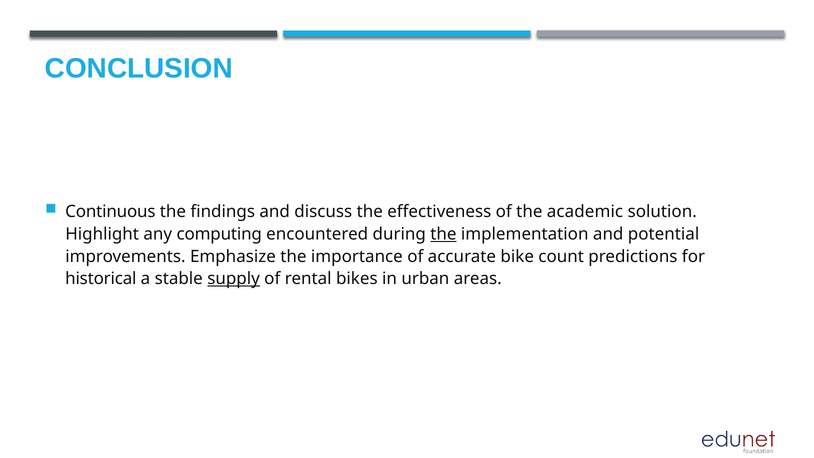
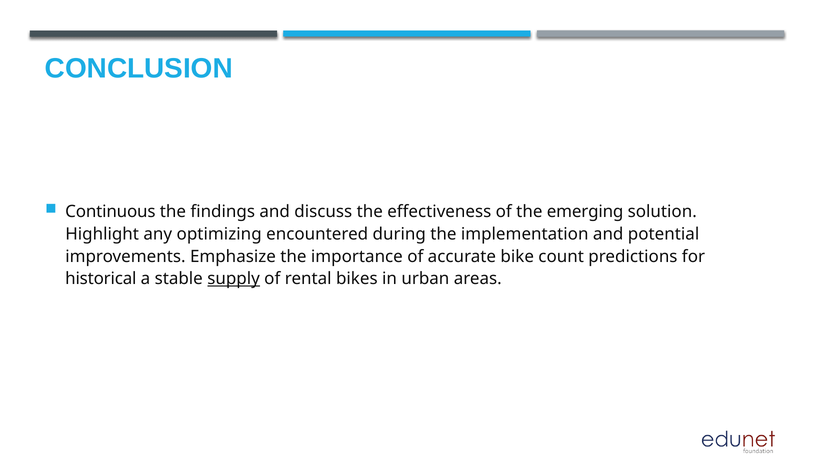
academic: academic -> emerging
computing: computing -> optimizing
the at (443, 234) underline: present -> none
